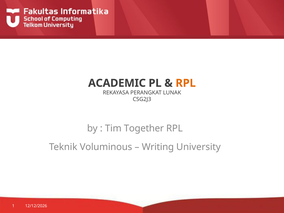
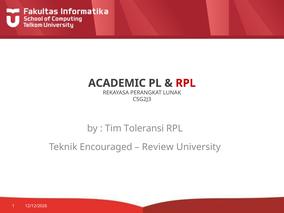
RPL at (186, 83) colour: orange -> red
Together: Together -> Toleransi
Voluminous: Voluminous -> Encouraged
Writing: Writing -> Review
